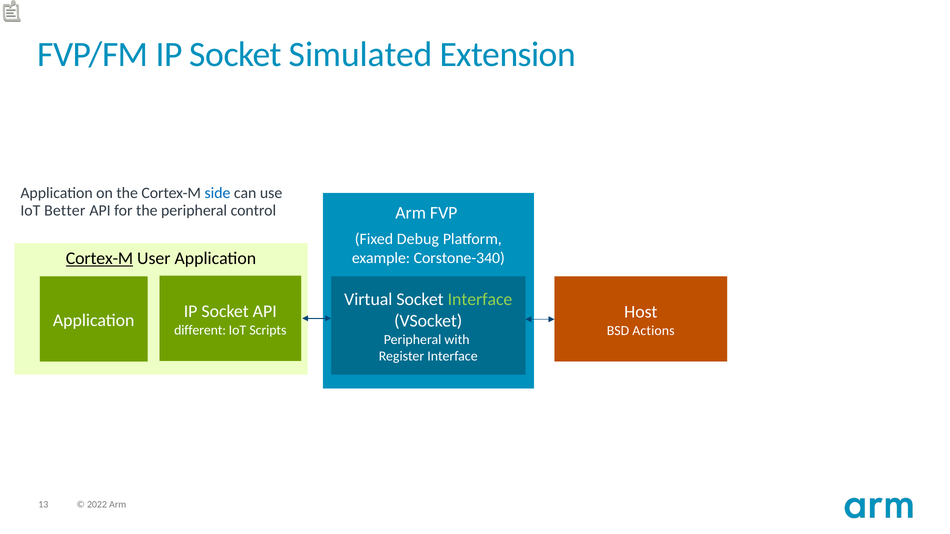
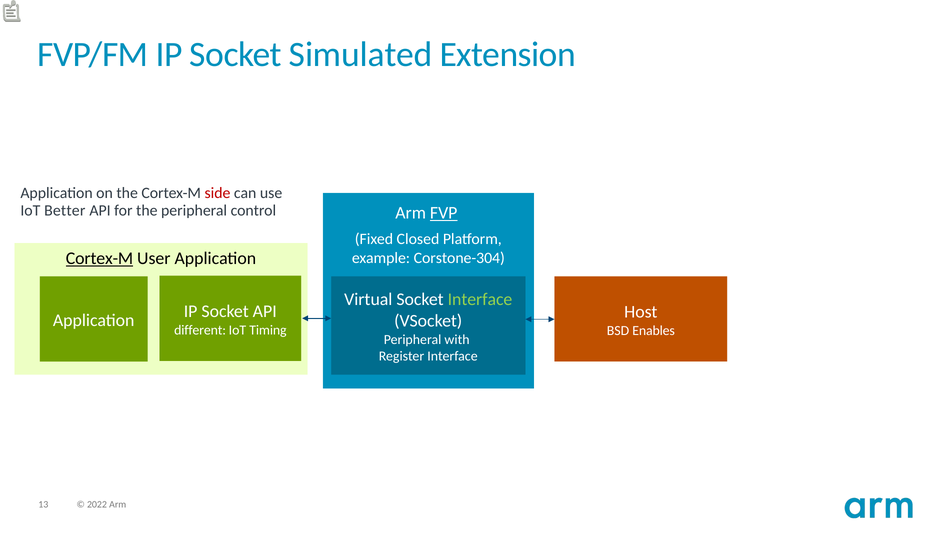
side colour: blue -> red
FVP underline: none -> present
Debug: Debug -> Closed
Corstone-340: Corstone-340 -> Corstone-304
Scripts: Scripts -> Timing
Actions: Actions -> Enables
